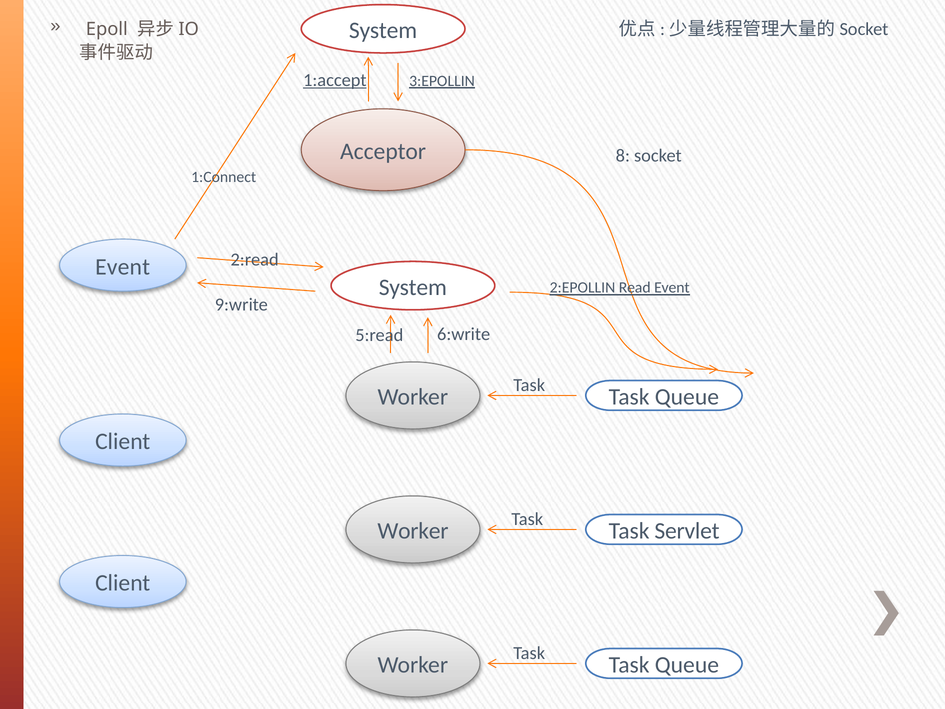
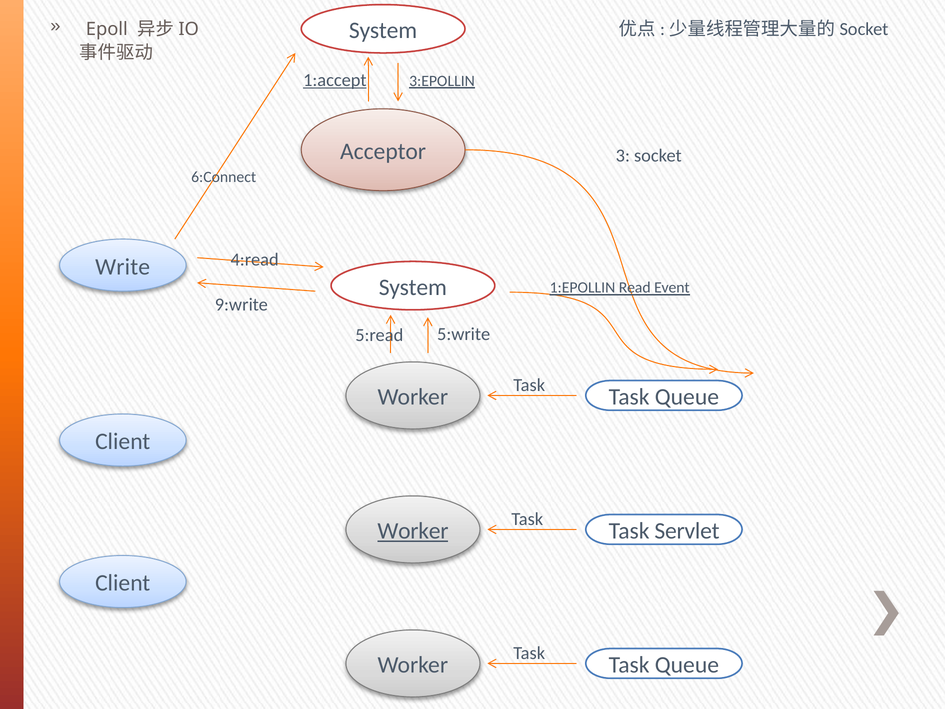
8: 8 -> 3
1:Connect: 1:Connect -> 6:Connect
2:read: 2:read -> 4:read
Event at (123, 267): Event -> Write
2:EPOLLIN: 2:EPOLLIN -> 1:EPOLLIN
6:write: 6:write -> 5:write
Worker at (413, 531) underline: none -> present
